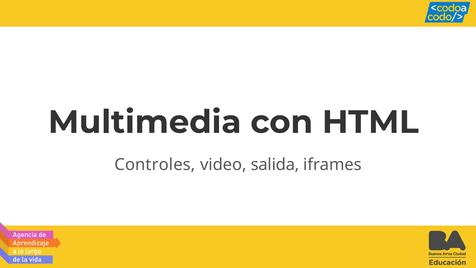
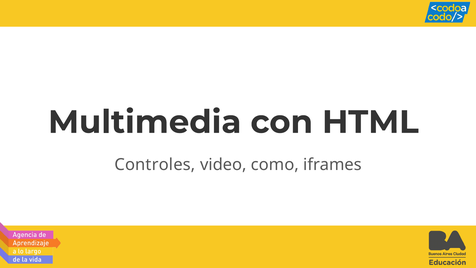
salida: salida -> como
